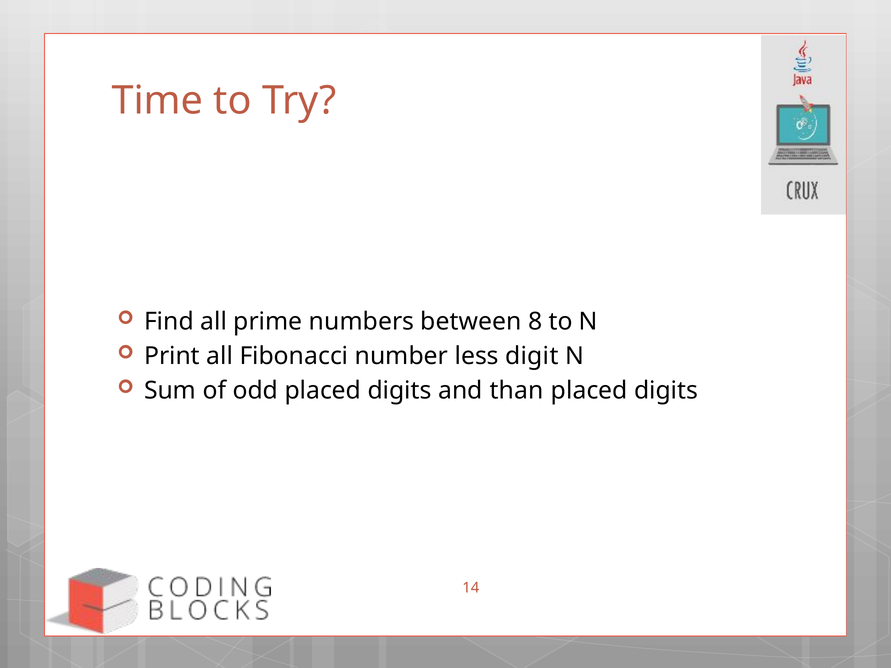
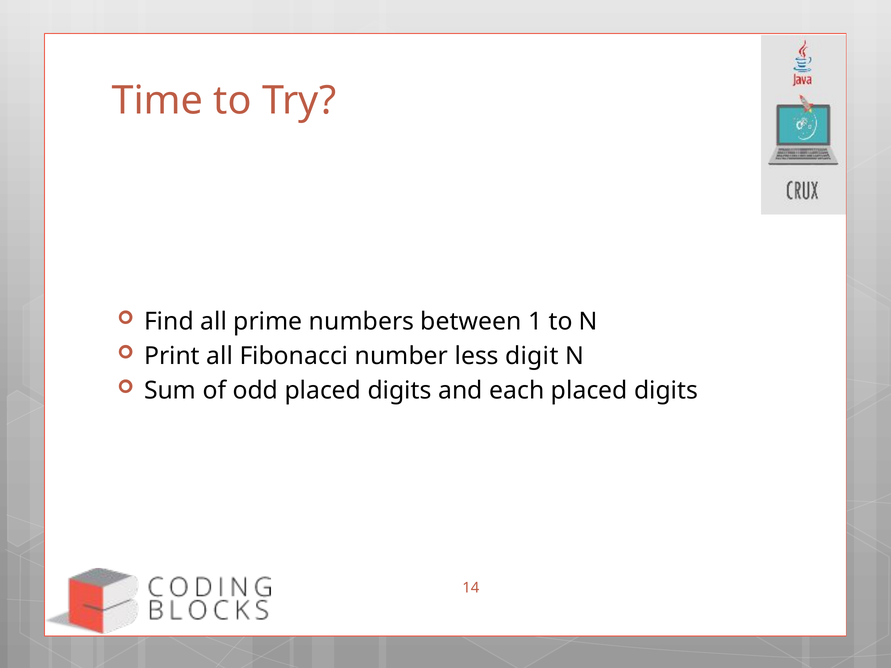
8: 8 -> 1
than: than -> each
